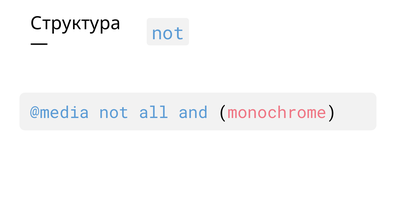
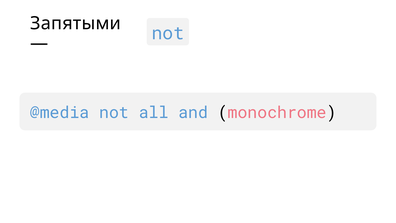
Структура: Структура -> Запятыми
